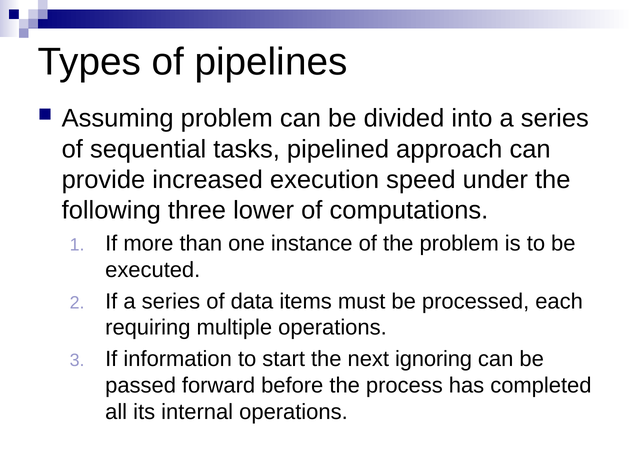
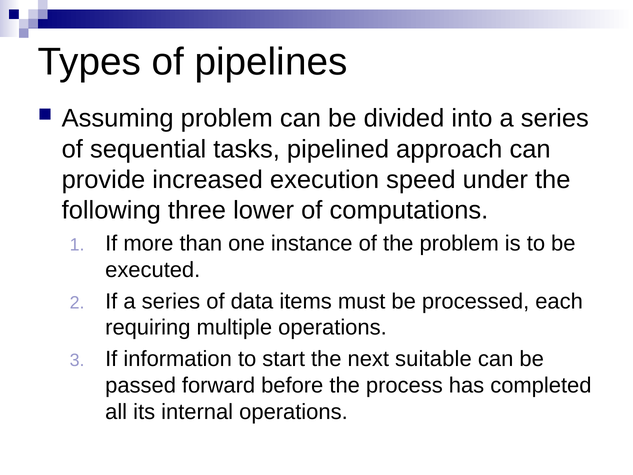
ignoring: ignoring -> suitable
